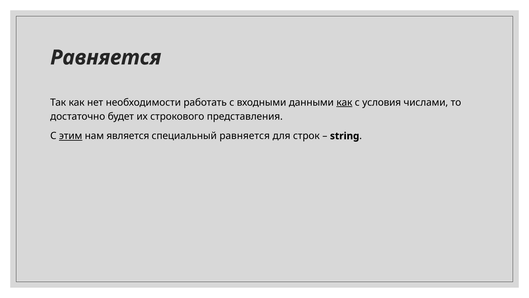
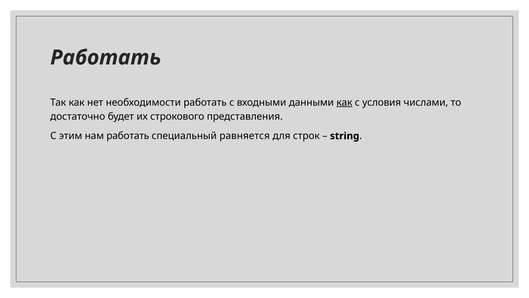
Равняется at (106, 57): Равняется -> Работать
этим underline: present -> none
нам является: является -> работать
